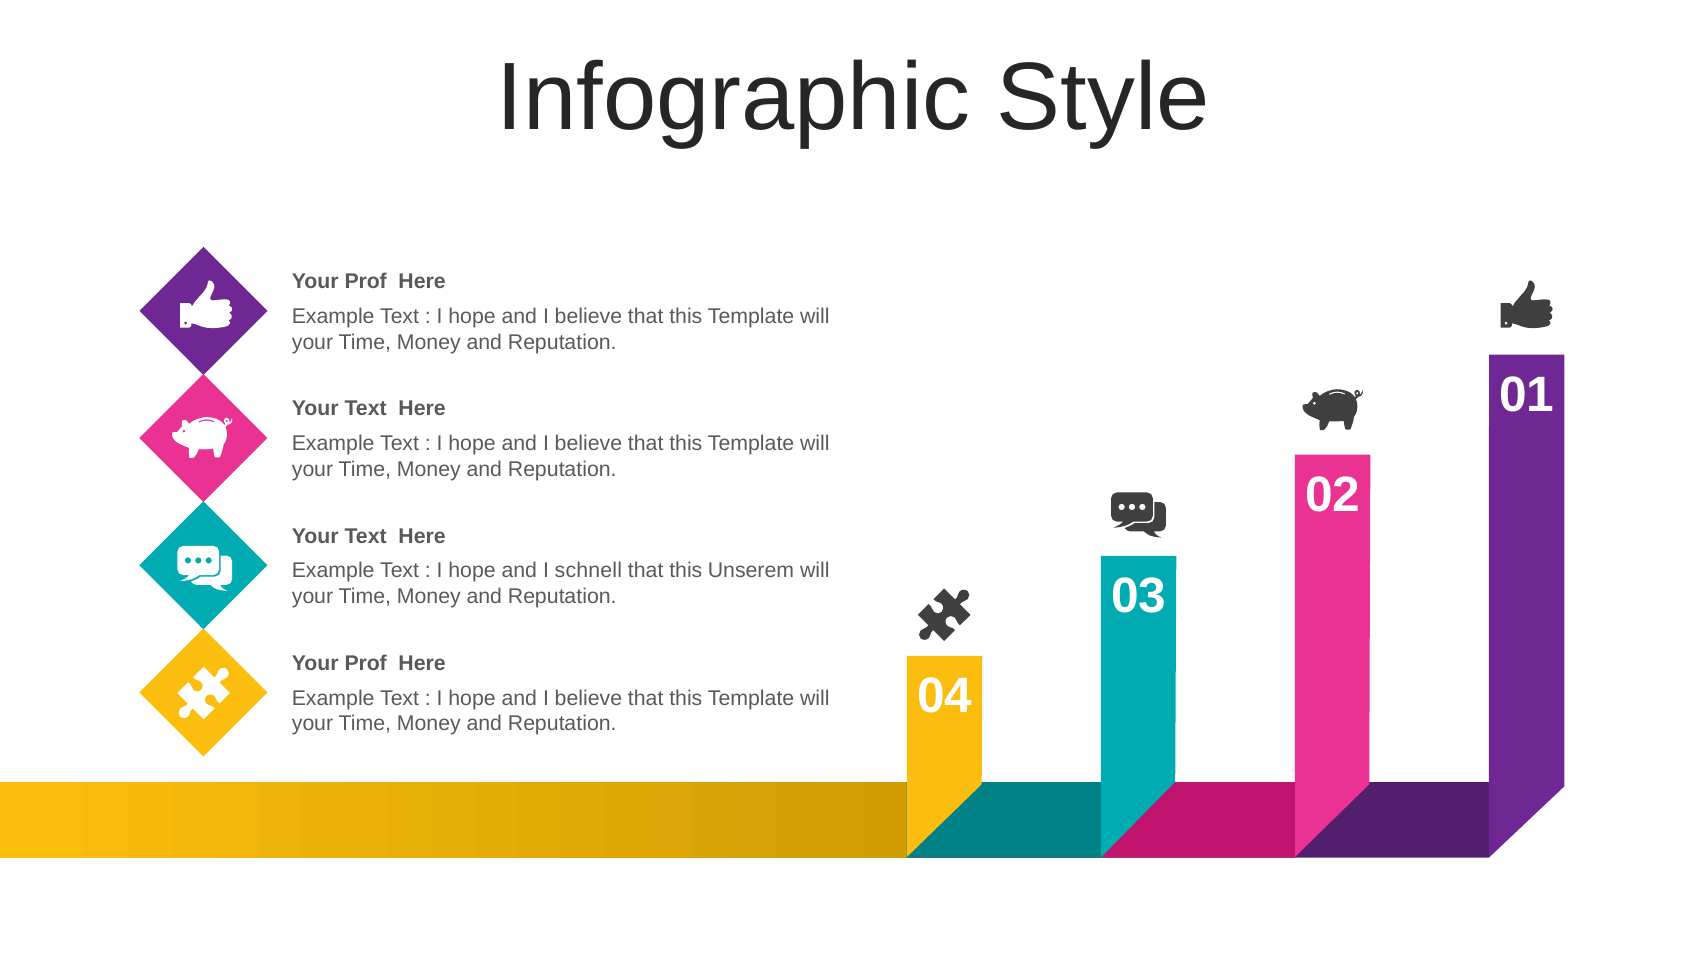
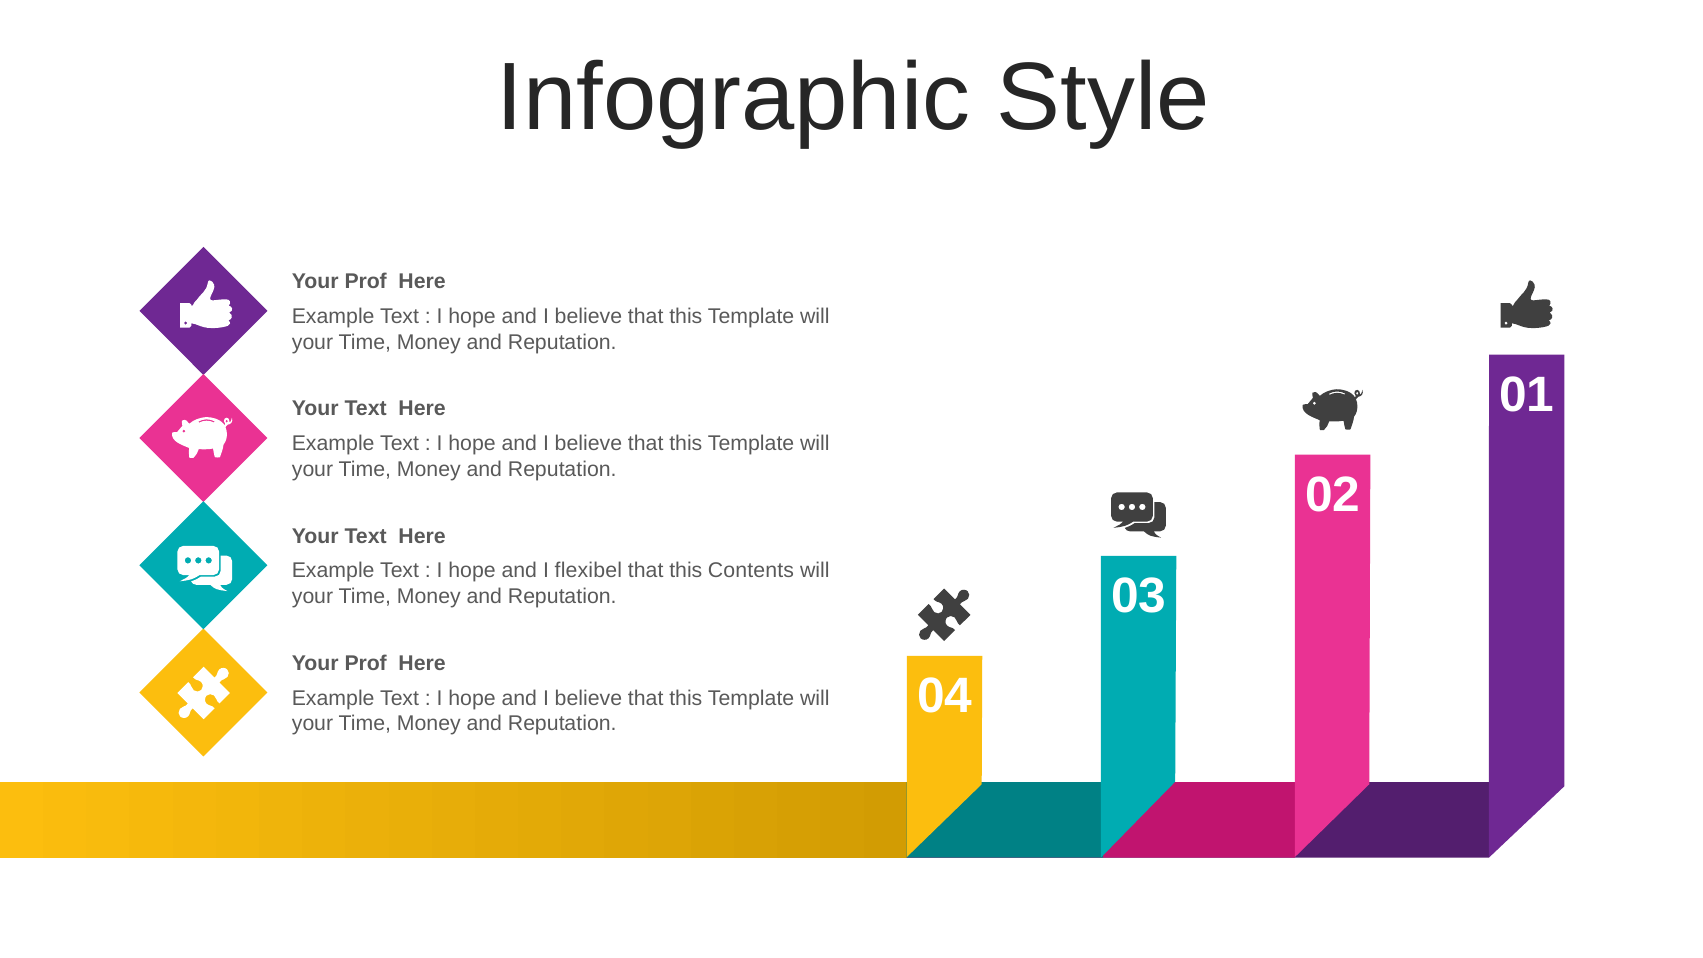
schnell: schnell -> flexibel
Unserem: Unserem -> Contents
